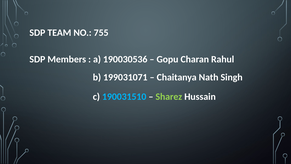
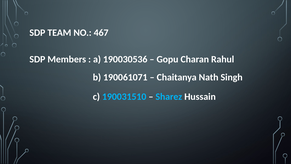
755: 755 -> 467
199031071: 199031071 -> 190061071
Sharez colour: light green -> light blue
